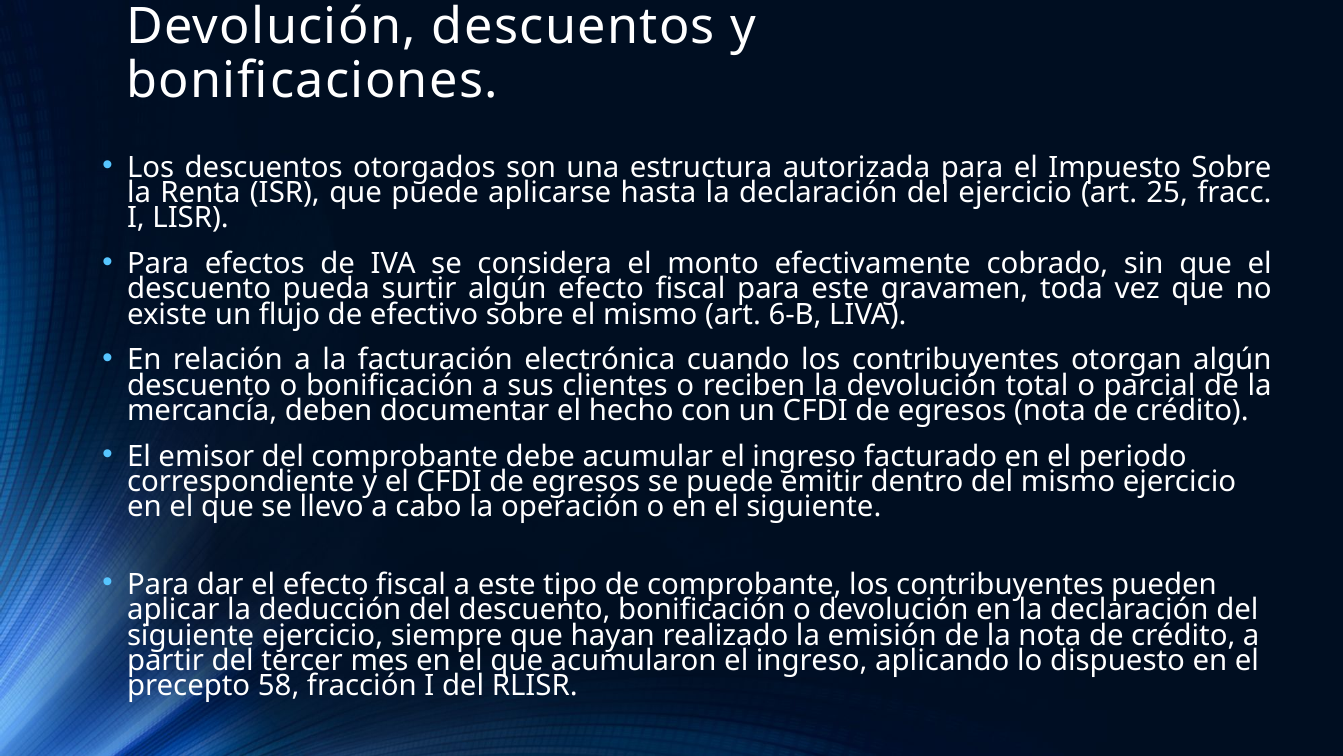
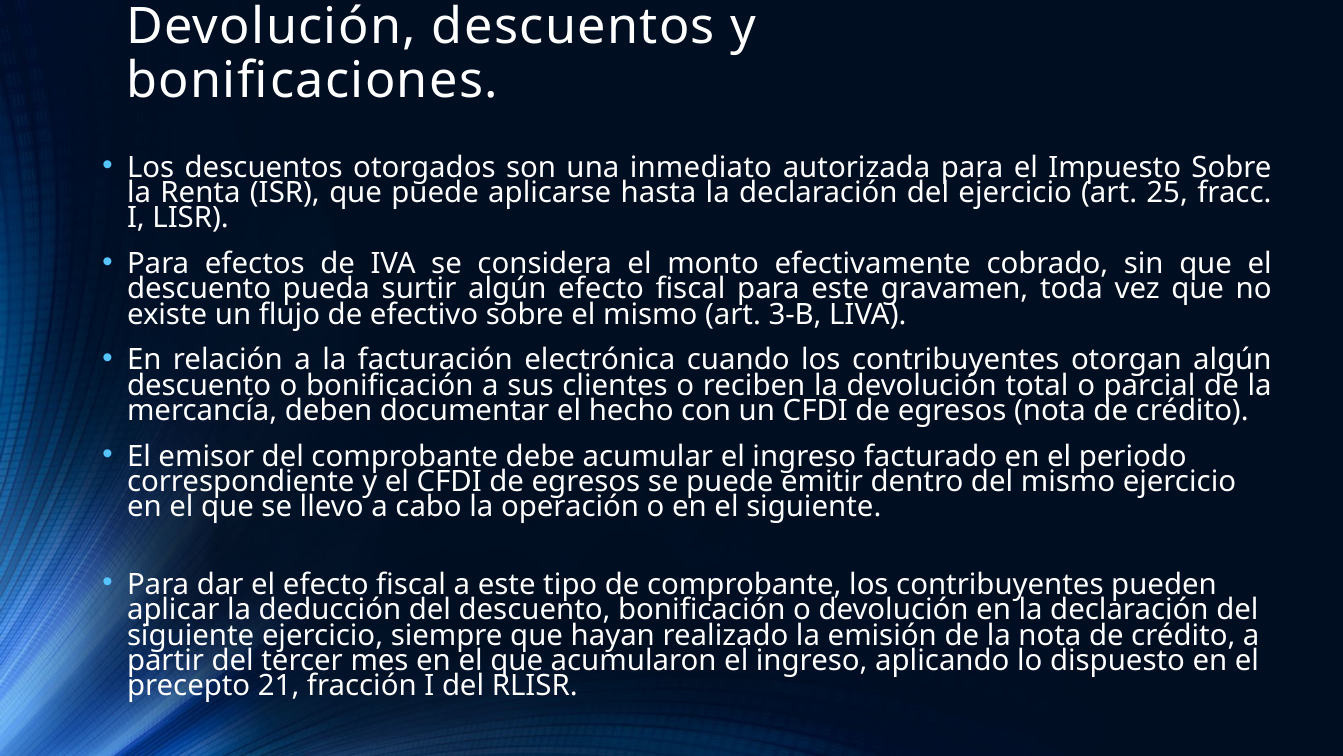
estructura: estructura -> inmediato
6-B: 6-B -> 3-B
58: 58 -> 21
